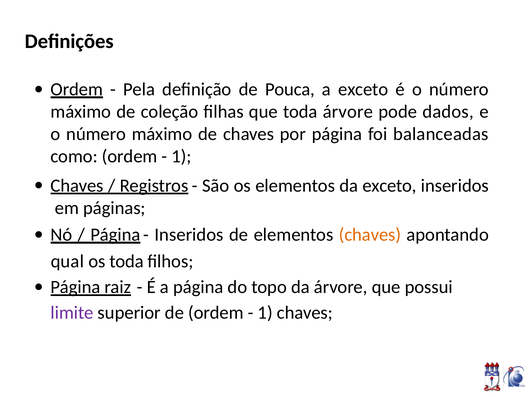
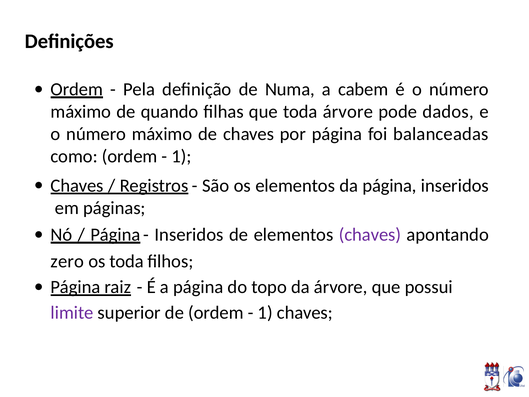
Pouca: Pouca -> Numa
a exceto: exceto -> cabem
coleção: coleção -> quando
da exceto: exceto -> página
chaves at (370, 235) colour: orange -> purple
qual: qual -> zero
